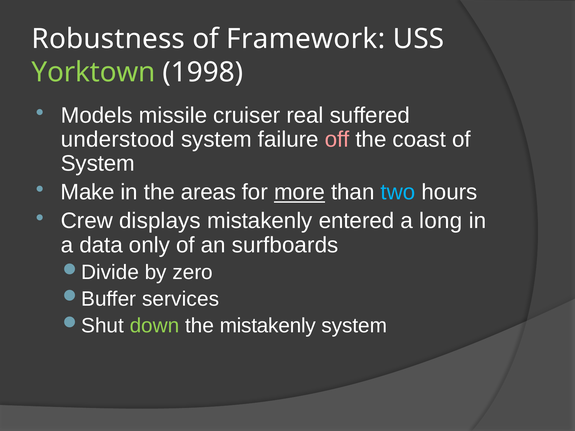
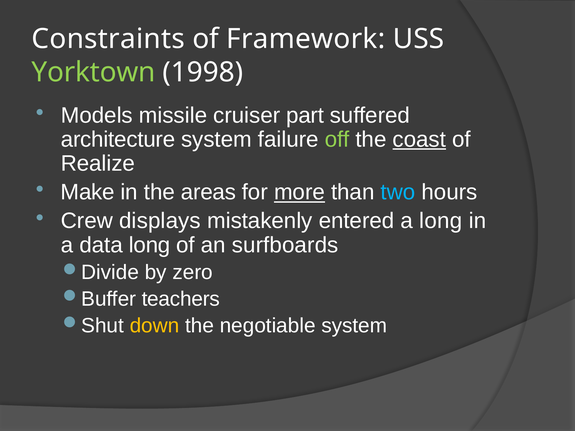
Robustness: Robustness -> Constraints
real: real -> part
understood: understood -> architecture
off colour: pink -> light green
coast underline: none -> present
System at (98, 164): System -> Realize
data only: only -> long
services: services -> teachers
down colour: light green -> yellow
the mistakenly: mistakenly -> negotiable
